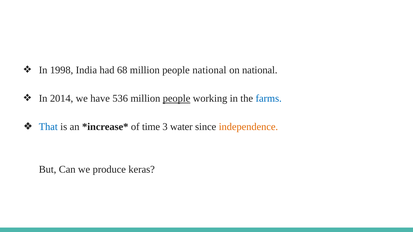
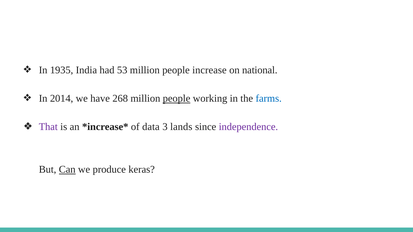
1998: 1998 -> 1935
68: 68 -> 53
people national: national -> increase
536: 536 -> 268
That colour: blue -> purple
time: time -> data
water: water -> lands
independence colour: orange -> purple
Can underline: none -> present
